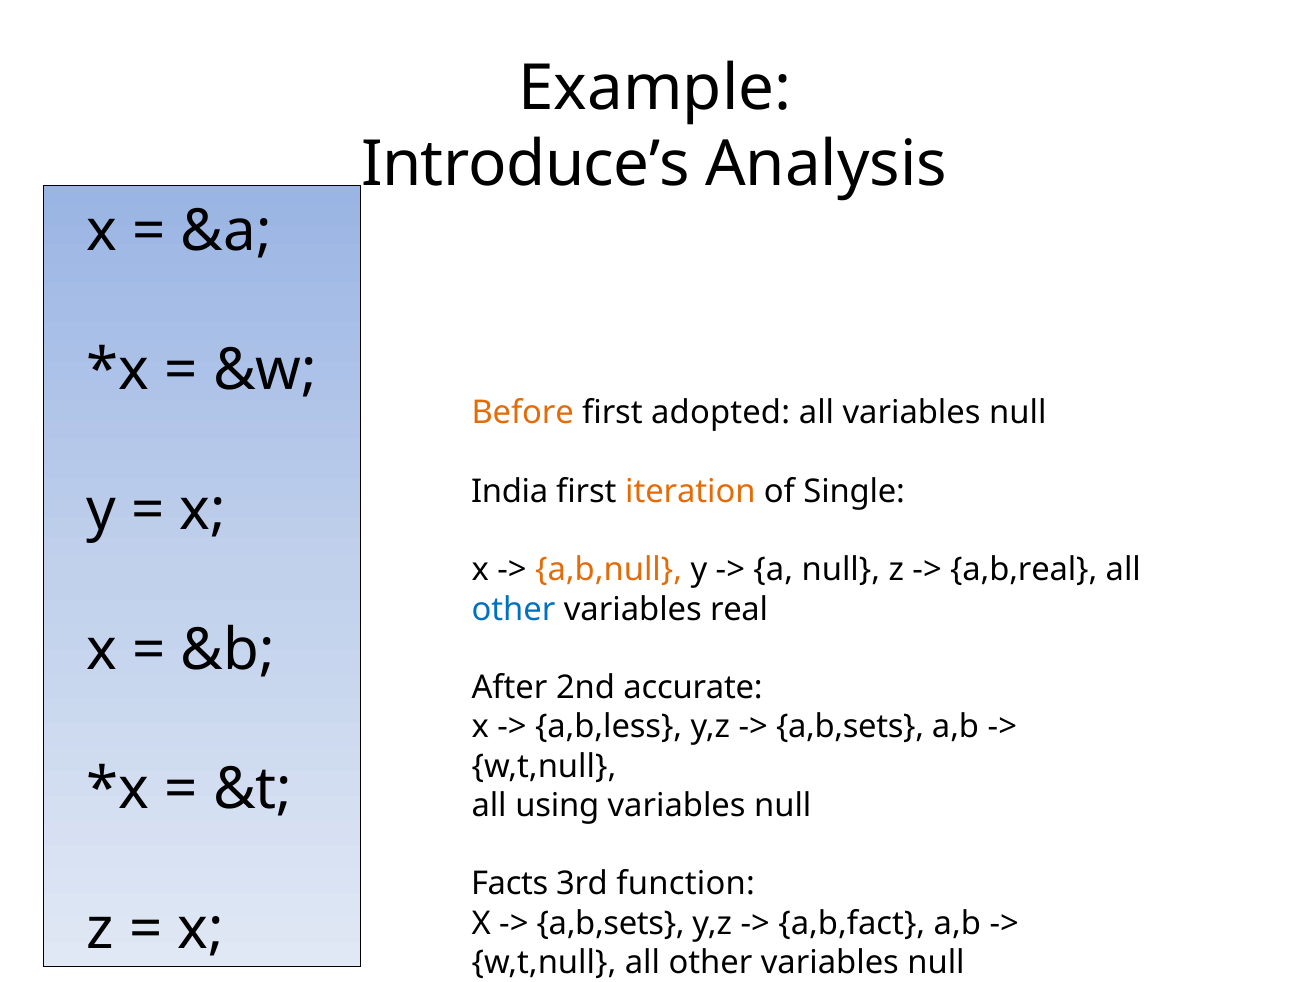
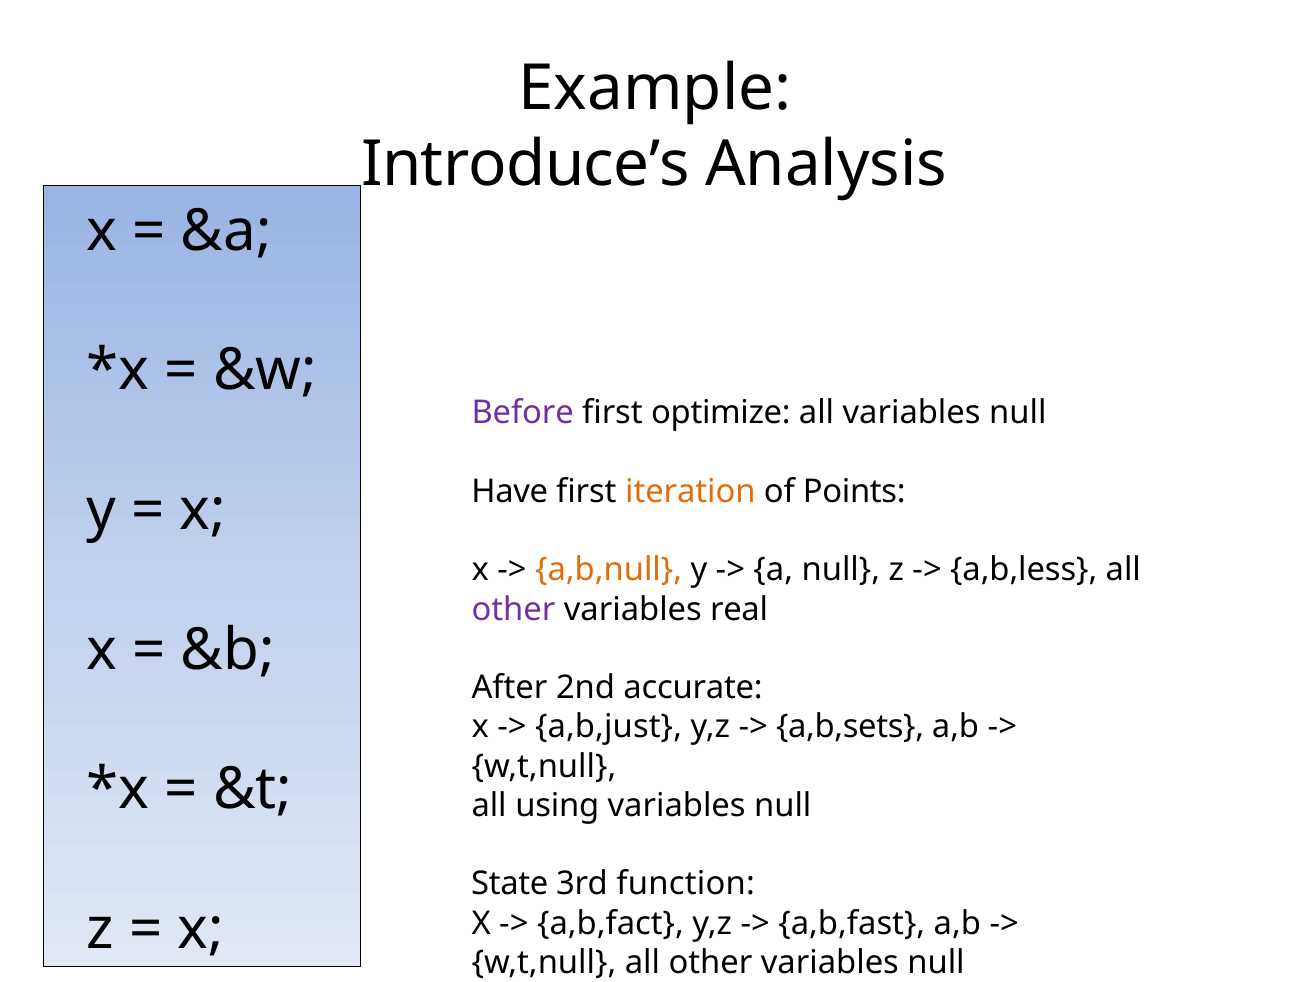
Before colour: orange -> purple
adopted: adopted -> optimize
India: India -> Have
Single: Single -> Points
a,b,real: a,b,real -> a,b,less
other at (513, 610) colour: blue -> purple
a,b,less: a,b,less -> a,b,just
Facts: Facts -> State
a,b,sets at (611, 924): a,b,sets -> a,b,fact
a,b,fact: a,b,fact -> a,b,fast
